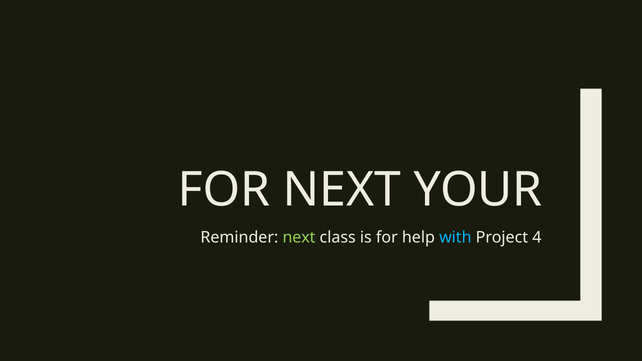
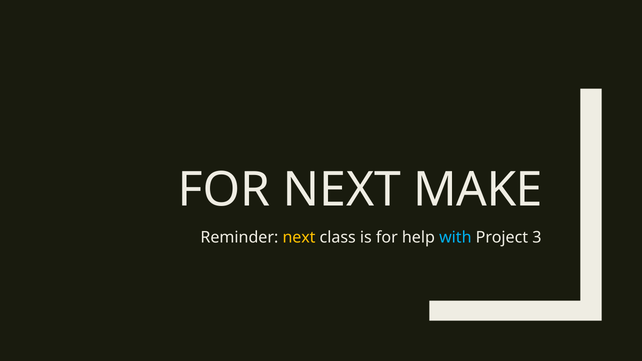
YOUR: YOUR -> MAKE
next at (299, 237) colour: light green -> yellow
4: 4 -> 3
